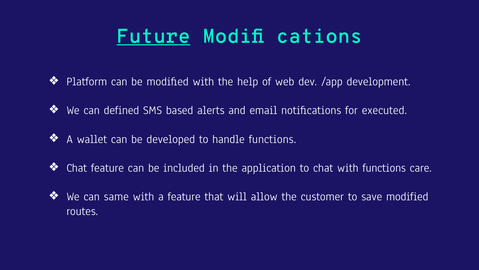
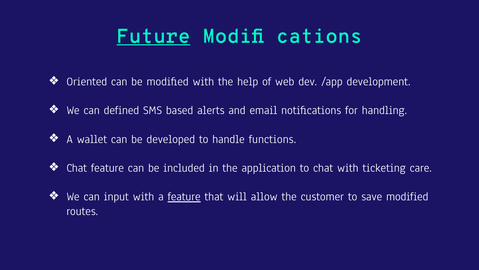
Platform: Platform -> Oriented
executed: executed -> handling
with functions: functions -> ticketing
same: same -> input
feature at (184, 196) underline: none -> present
